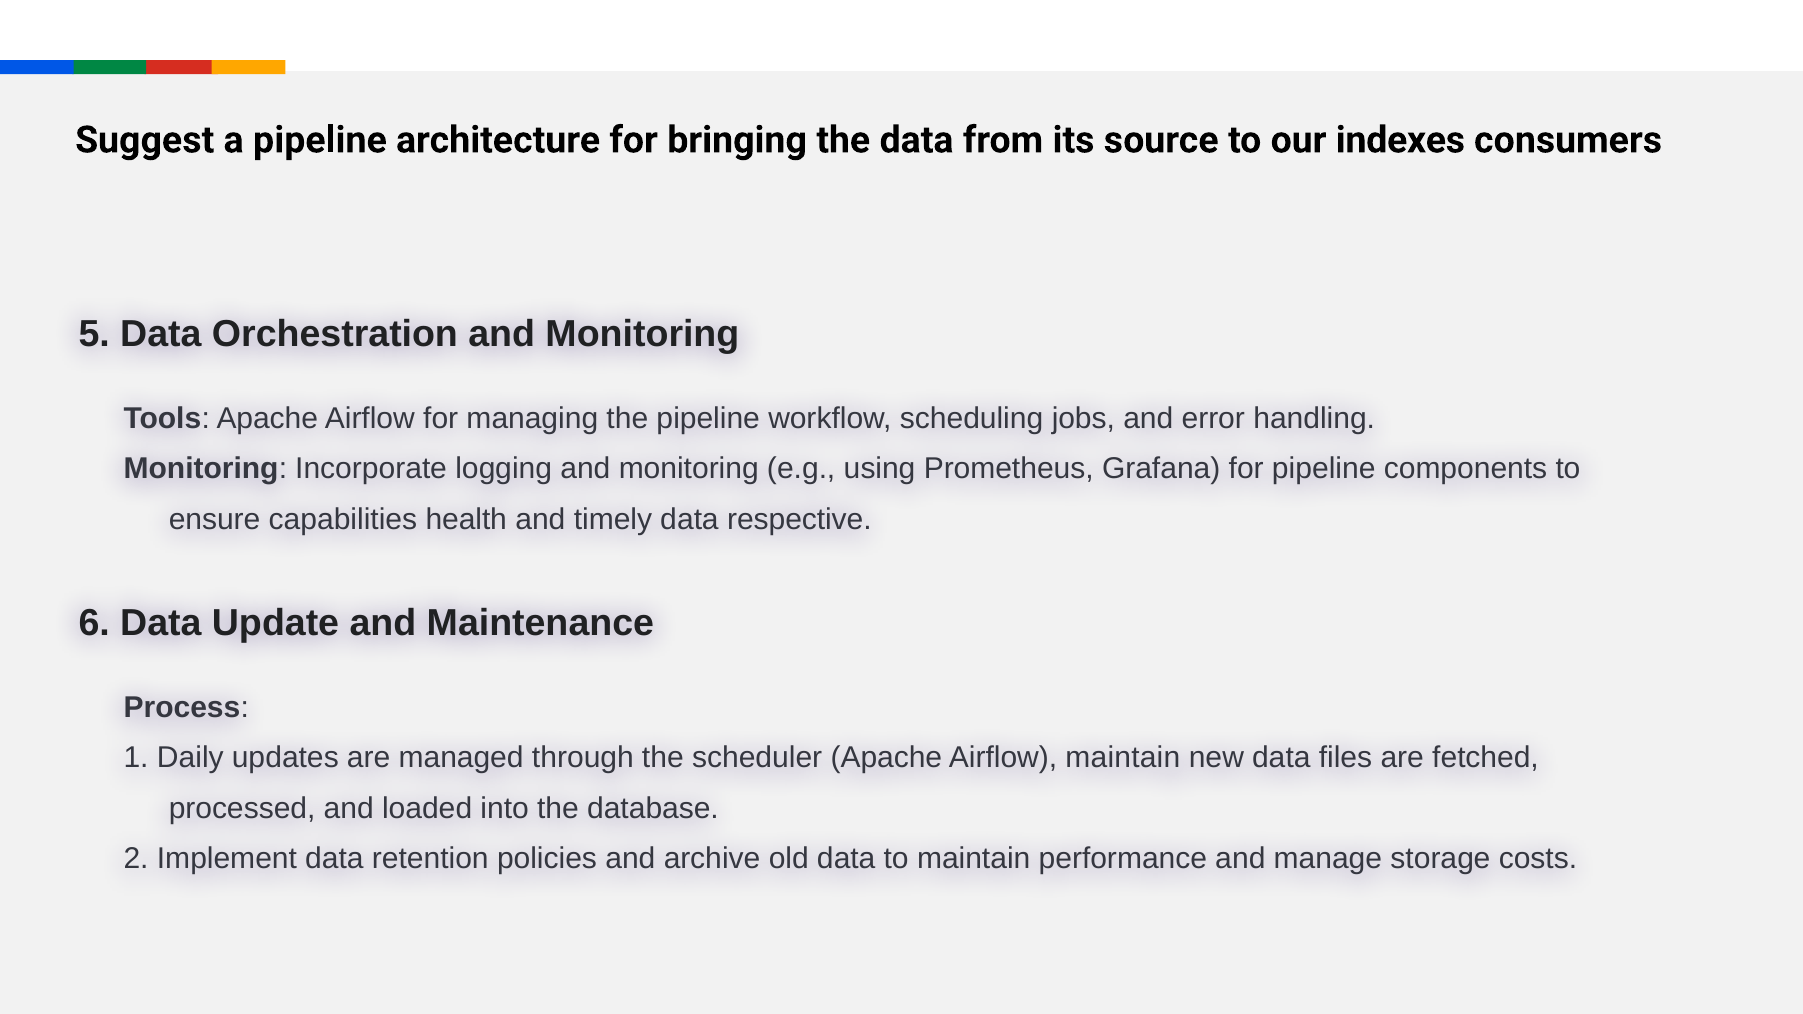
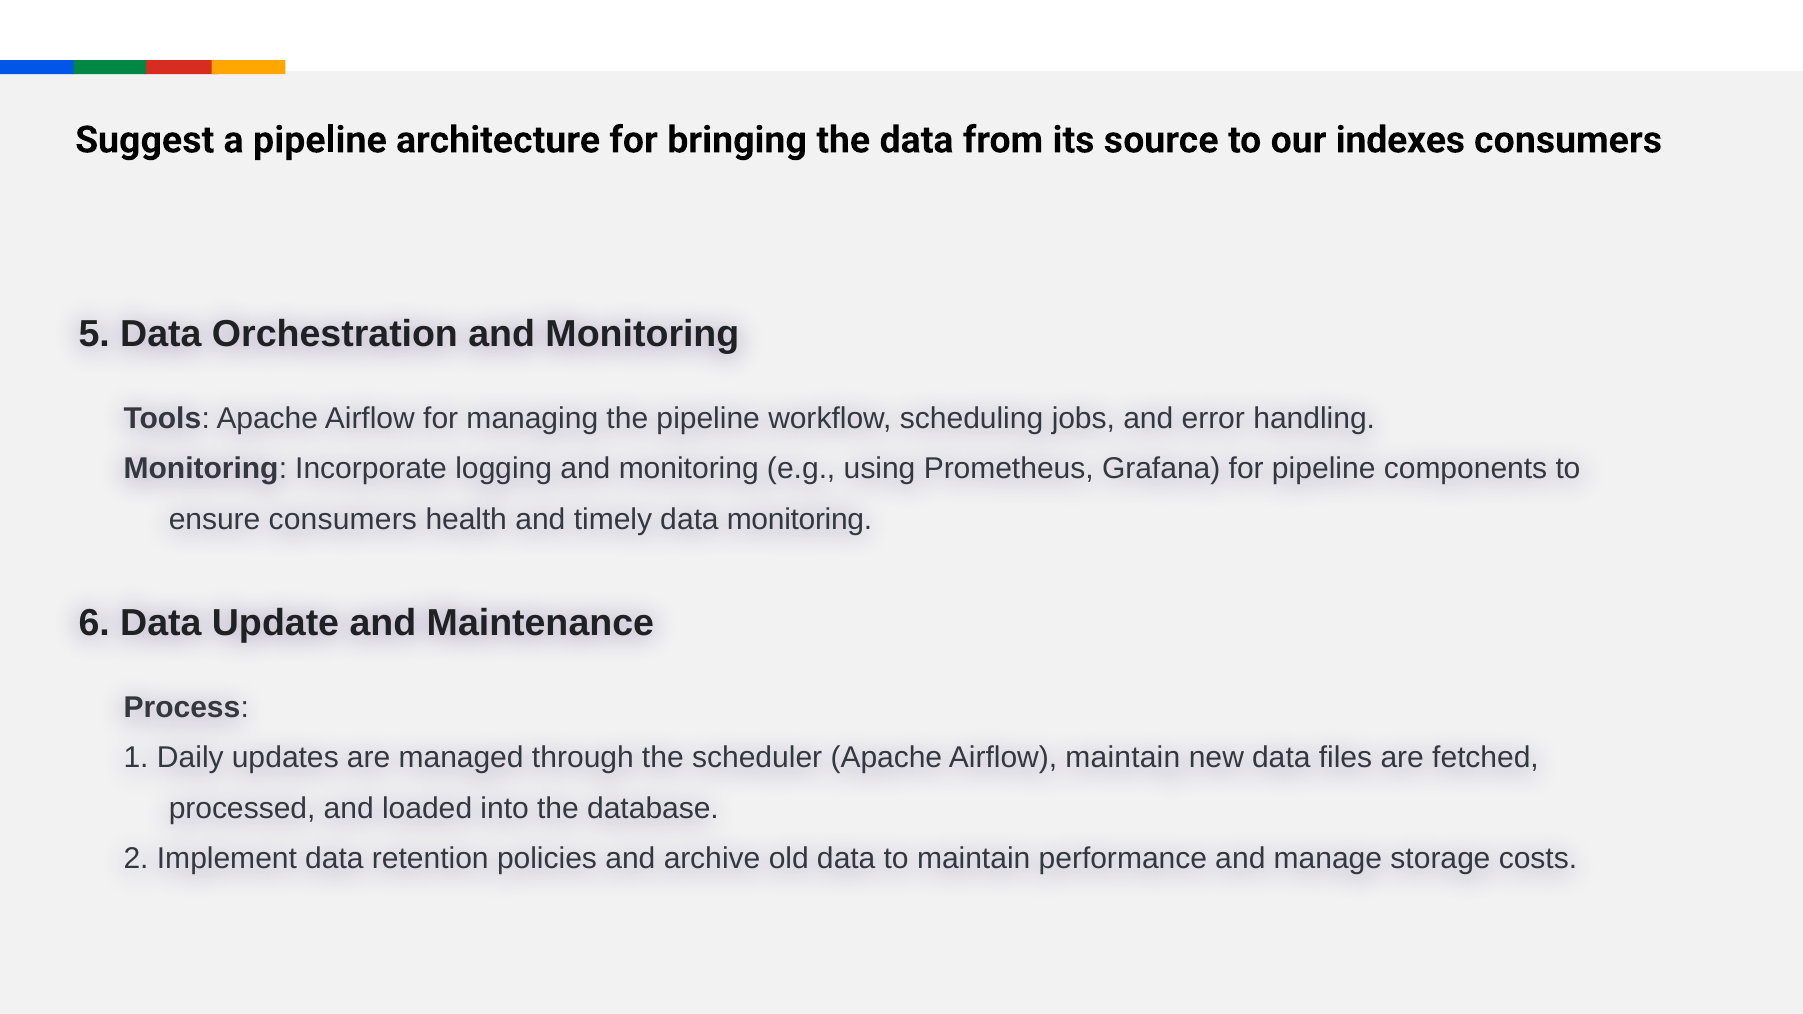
ensure capabilities: capabilities -> consumers
data respective: respective -> monitoring
